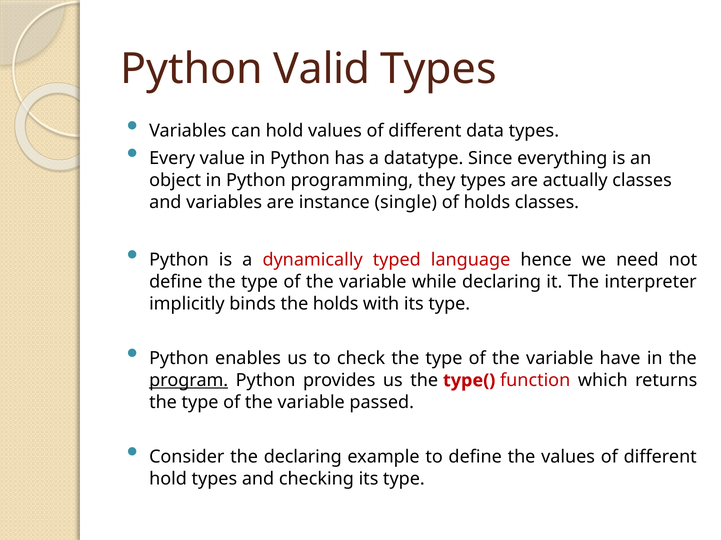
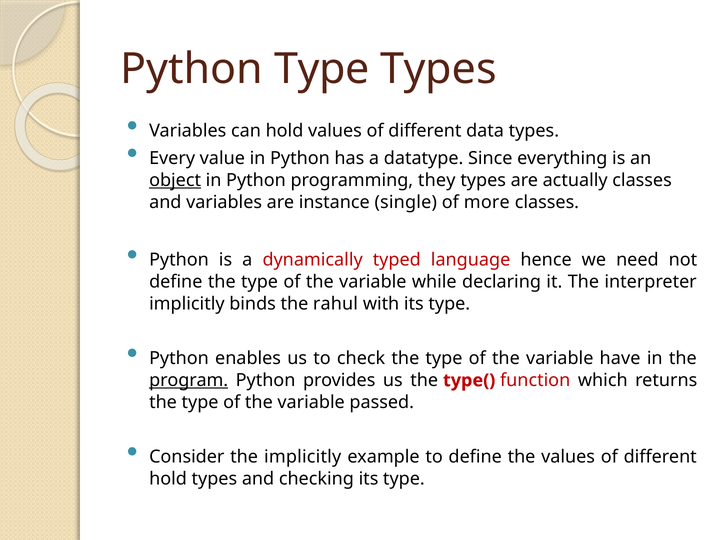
Python Valid: Valid -> Type
object underline: none -> present
of holds: holds -> more
the holds: holds -> rahul
the declaring: declaring -> implicitly
